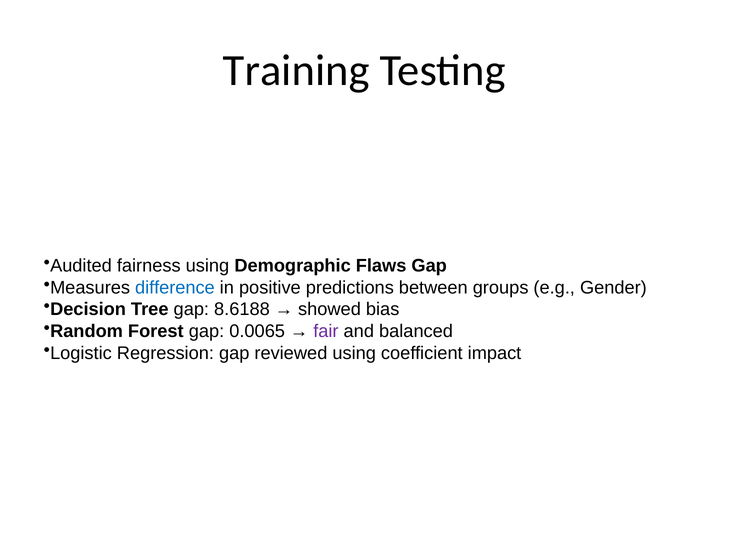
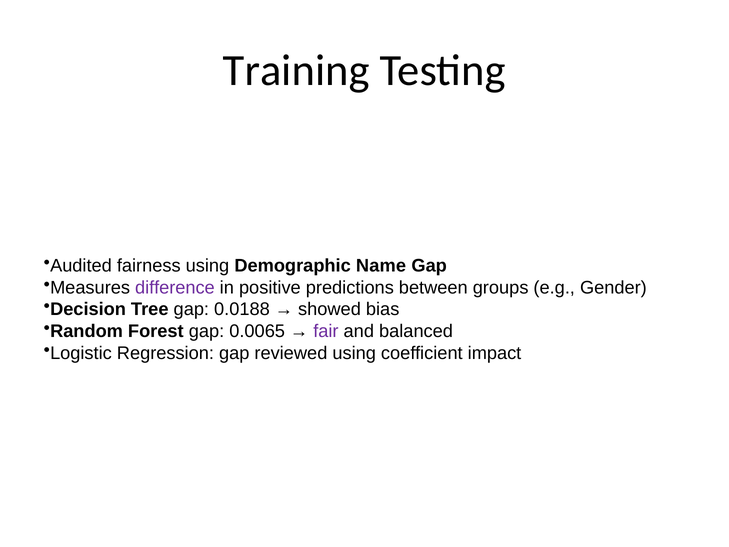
Flaws: Flaws -> Name
difference colour: blue -> purple
8.6188: 8.6188 -> 0.0188
